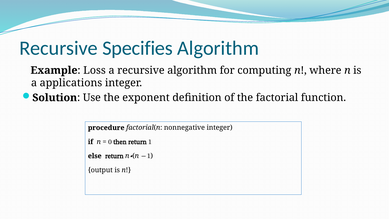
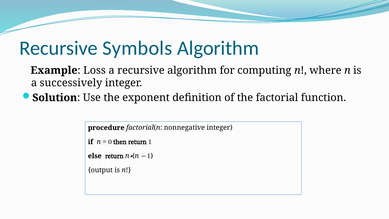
Specifies: Specifies -> Symbols
applications: applications -> successively
